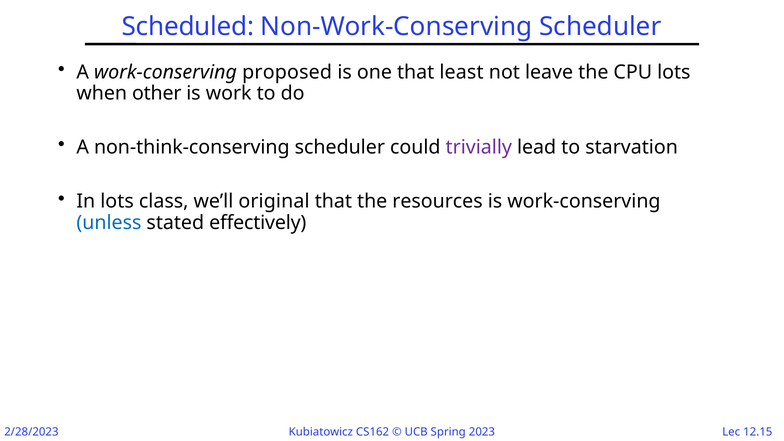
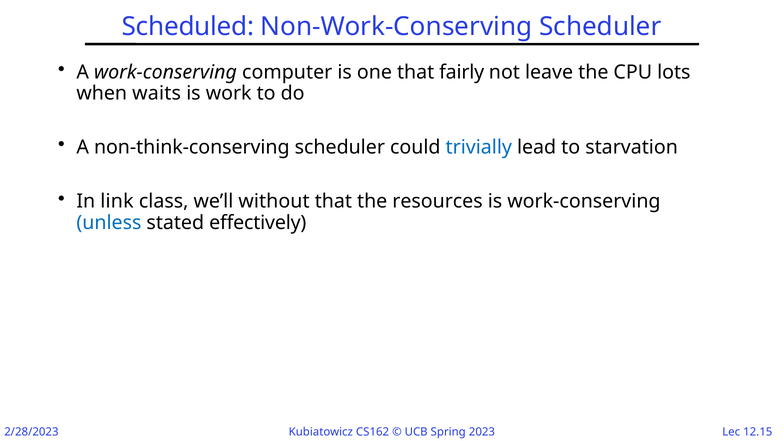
proposed: proposed -> computer
least: least -> fairly
other: other -> waits
trivially colour: purple -> blue
In lots: lots -> link
original: original -> without
